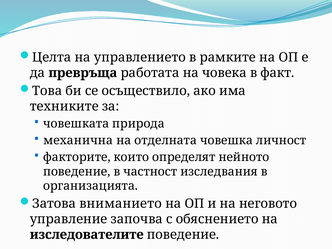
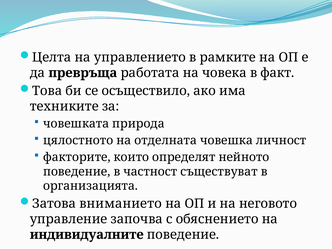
механична: механична -> цялостното
изследвания: изследвания -> съществуват
изследователите: изследователите -> индивидуалните
